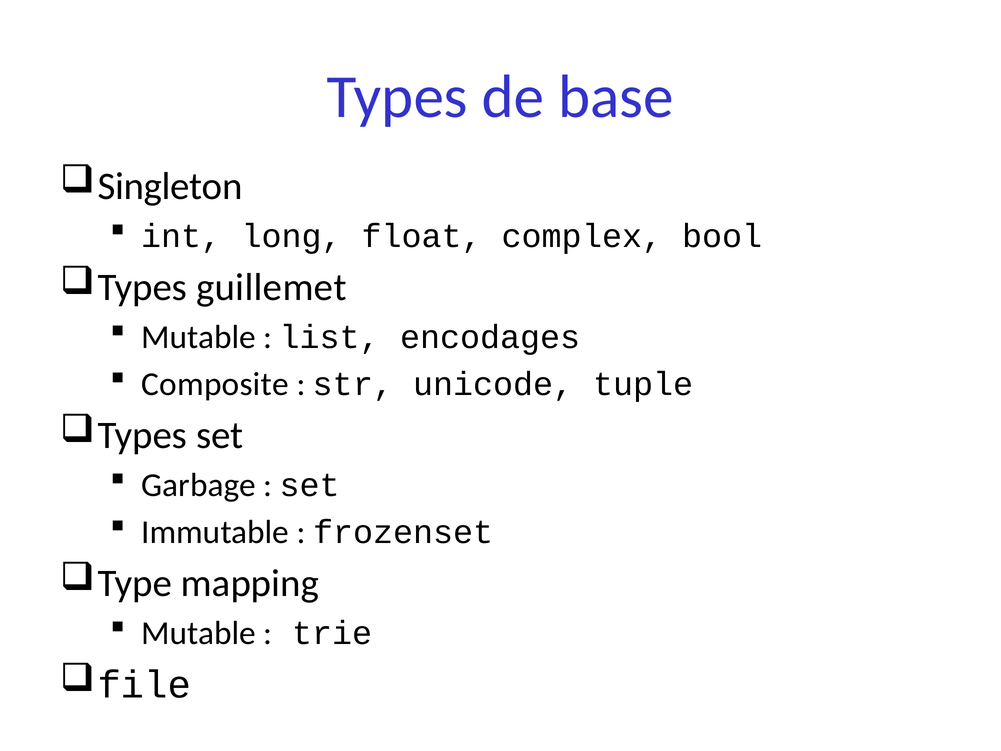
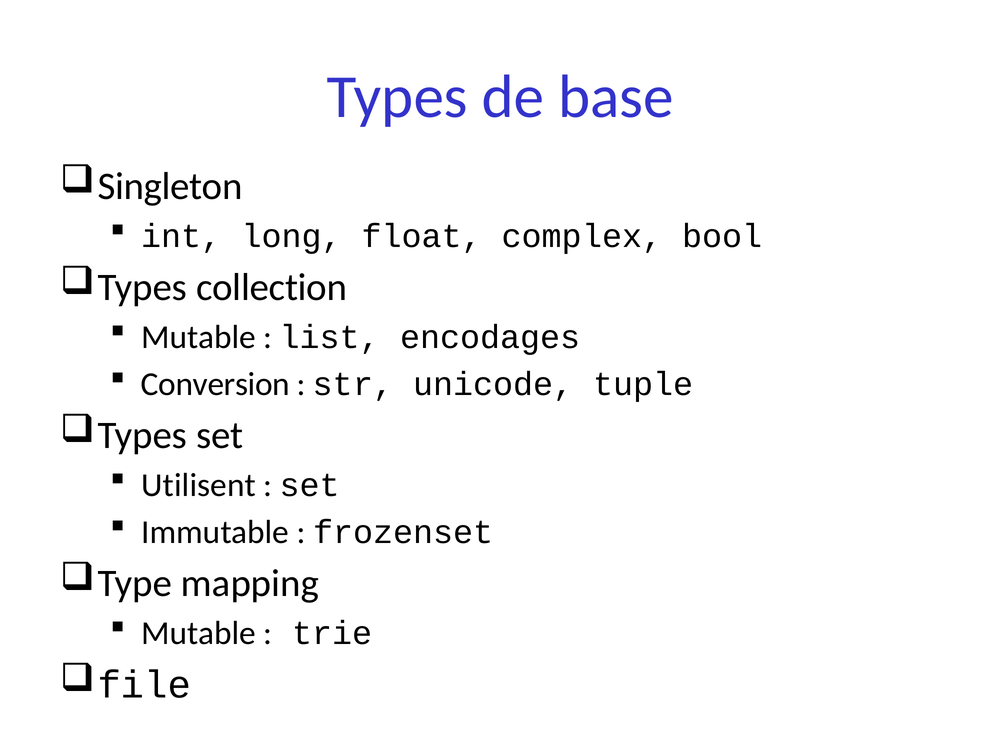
guillemet: guillemet -> collection
Composite: Composite -> Conversion
Garbage: Garbage -> Utilisent
